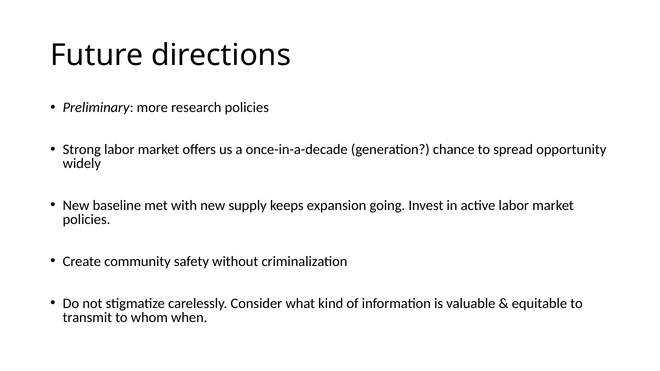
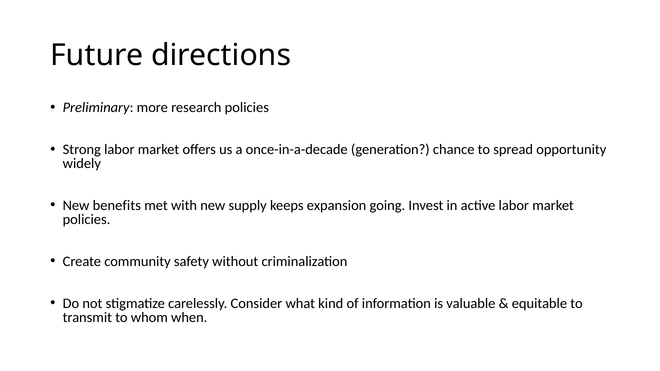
baseline: baseline -> benefits
